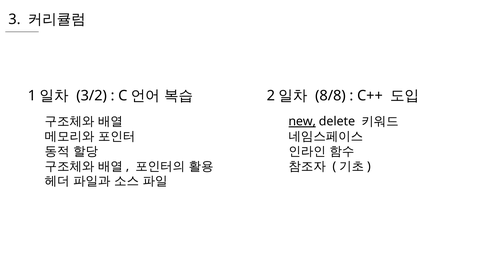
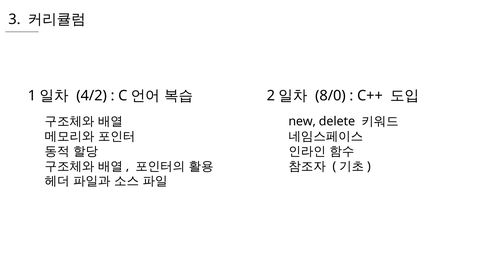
3/2: 3/2 -> 4/2
8/8: 8/8 -> 8/0
new underline: present -> none
